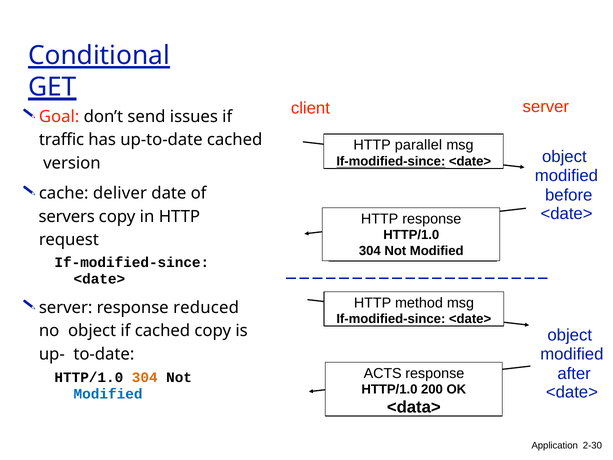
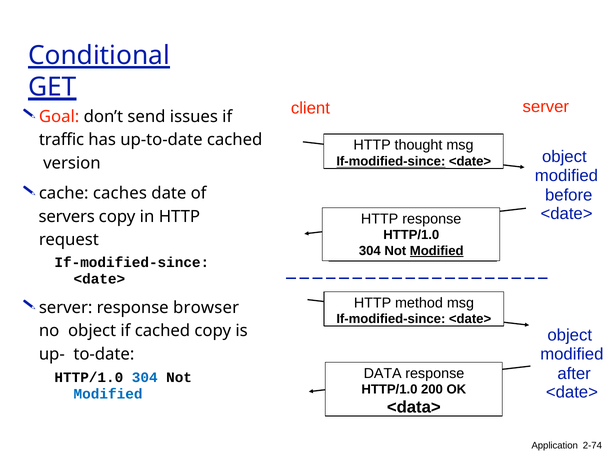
parallel: parallel -> thought
deliver: deliver -> caches
Modified at (437, 251) underline: none -> present
reduced: reduced -> browser
ACTS: ACTS -> DATA
304 at (145, 377) colour: orange -> blue
2-30: 2-30 -> 2-74
